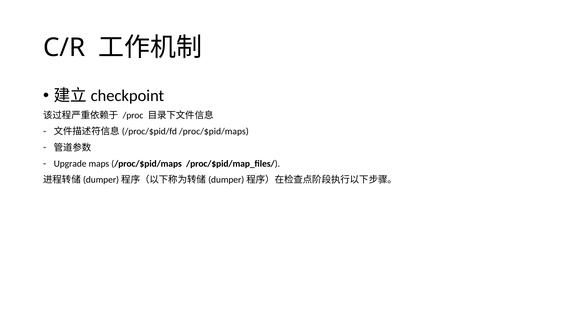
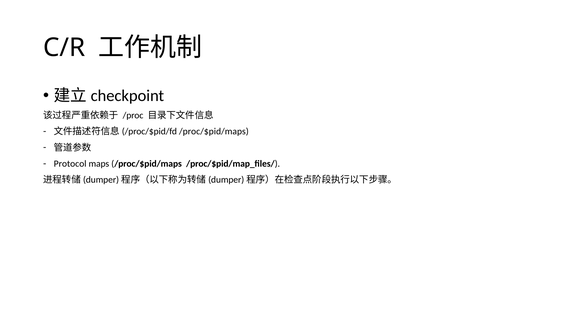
Upgrade: Upgrade -> Protocol
